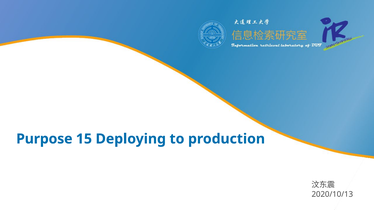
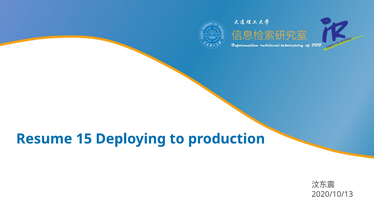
Purpose: Purpose -> Resume
